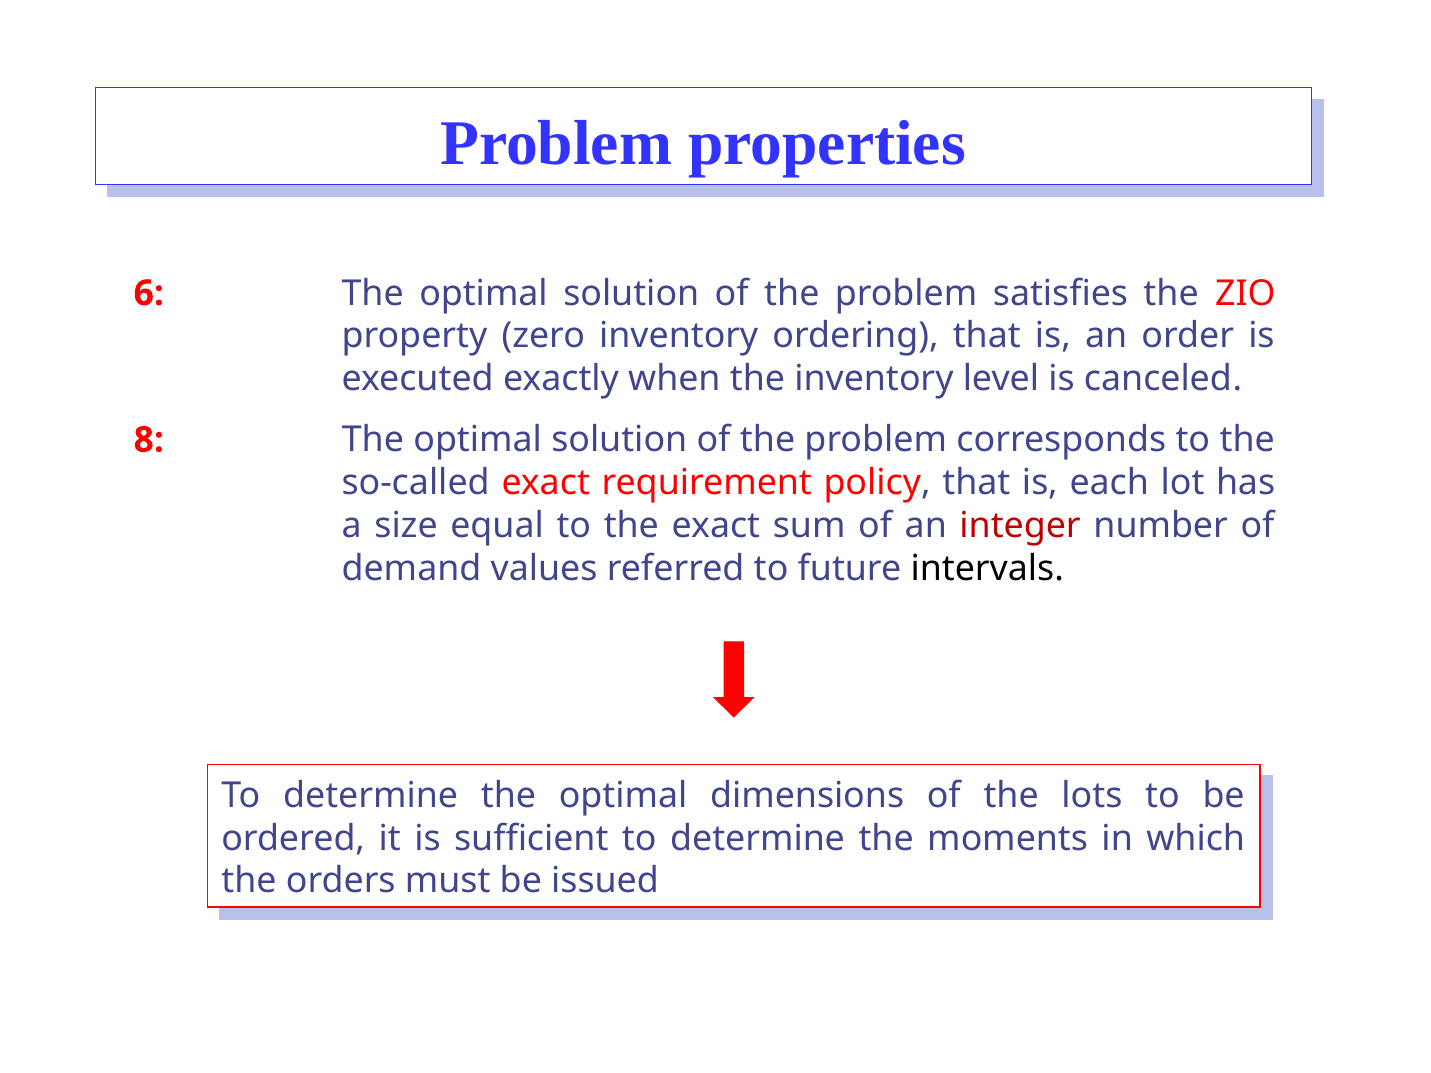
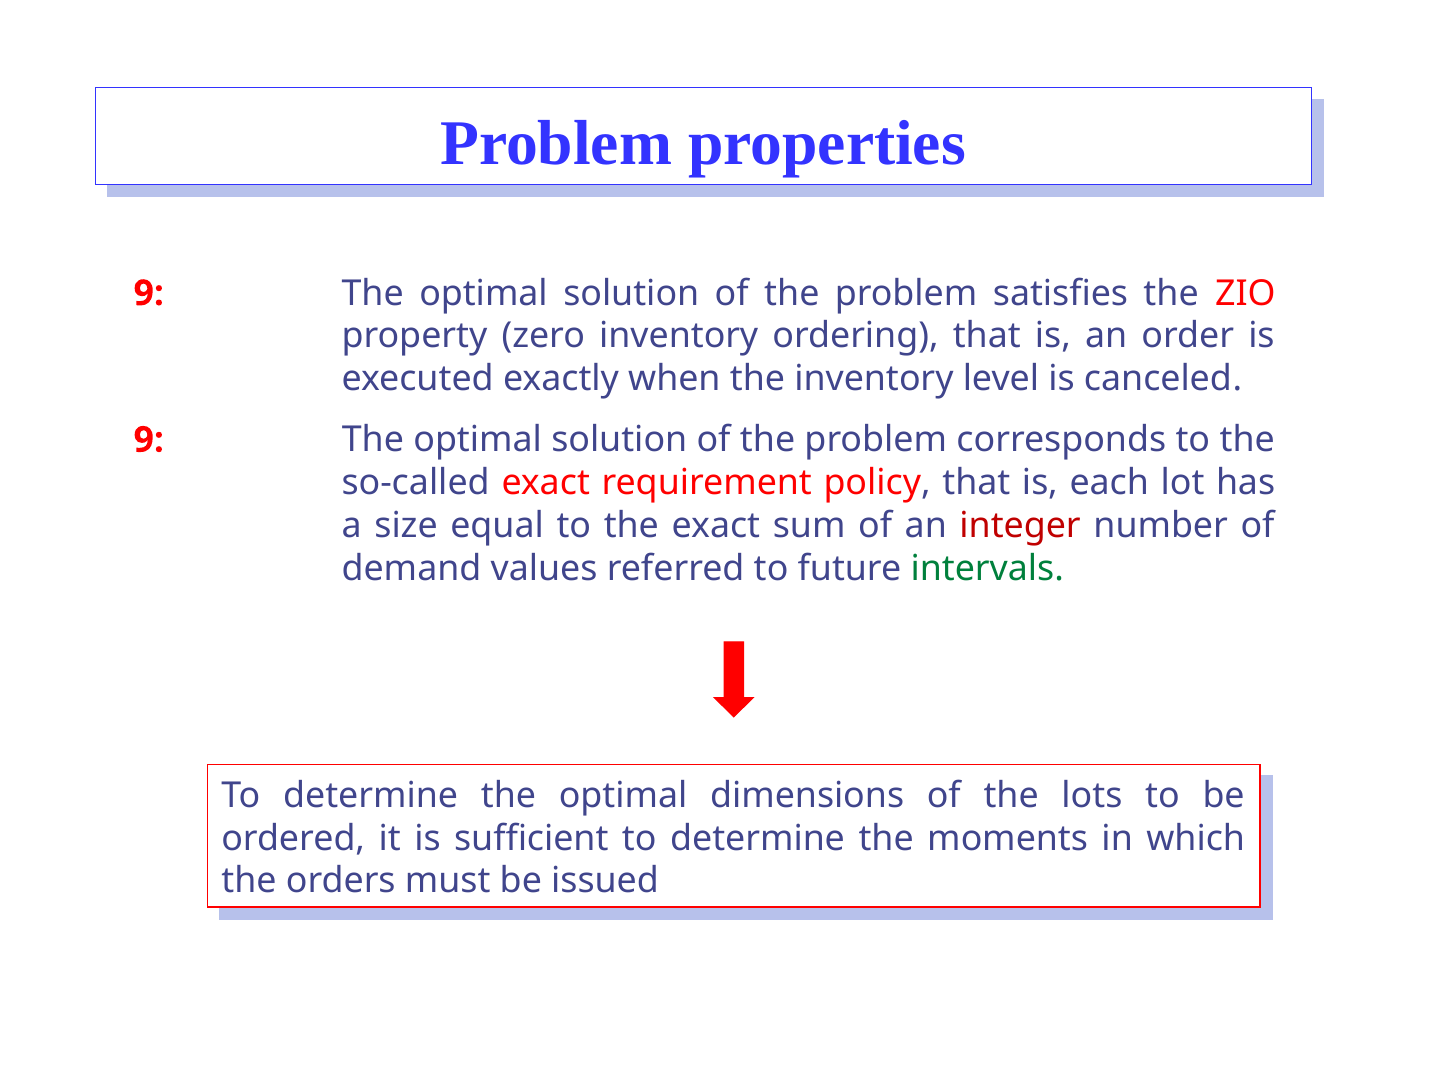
6 at (149, 293): 6 -> 9
8 at (149, 440): 8 -> 9
intervals colour: black -> green
